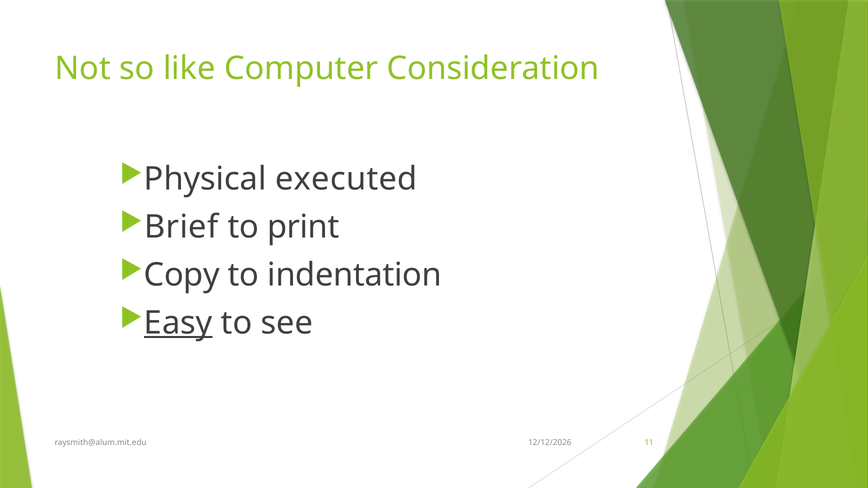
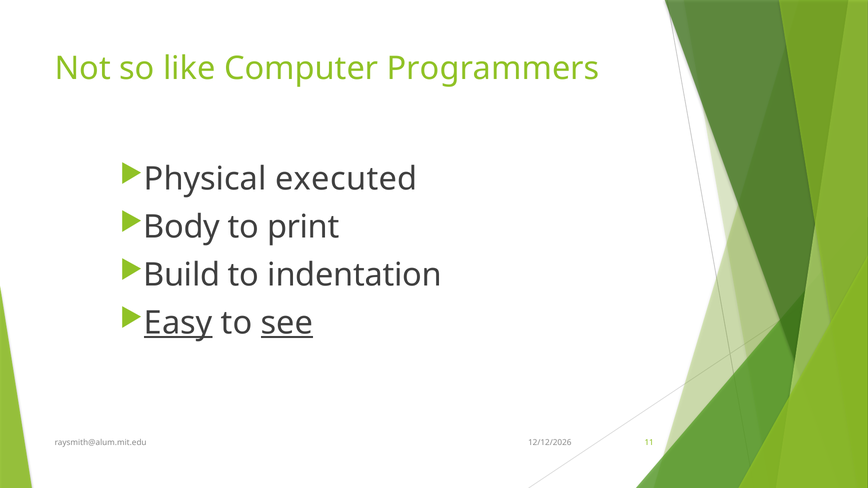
Consideration: Consideration -> Programmers
Brief: Brief -> Body
Copy: Copy -> Build
see underline: none -> present
